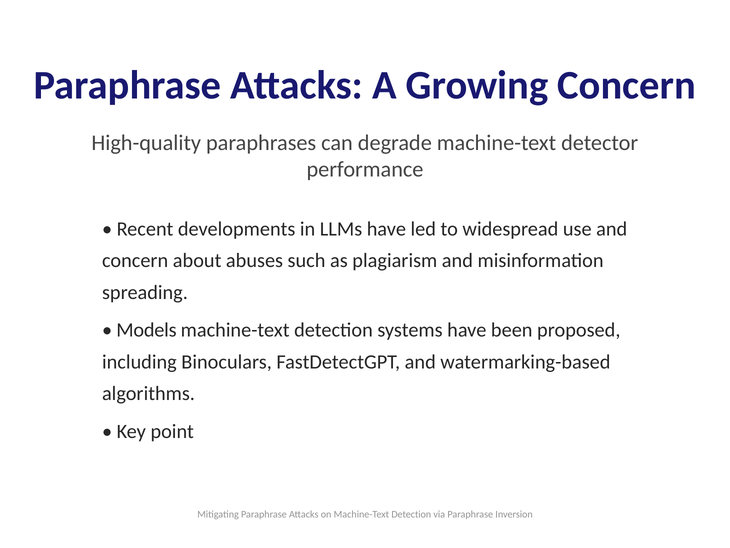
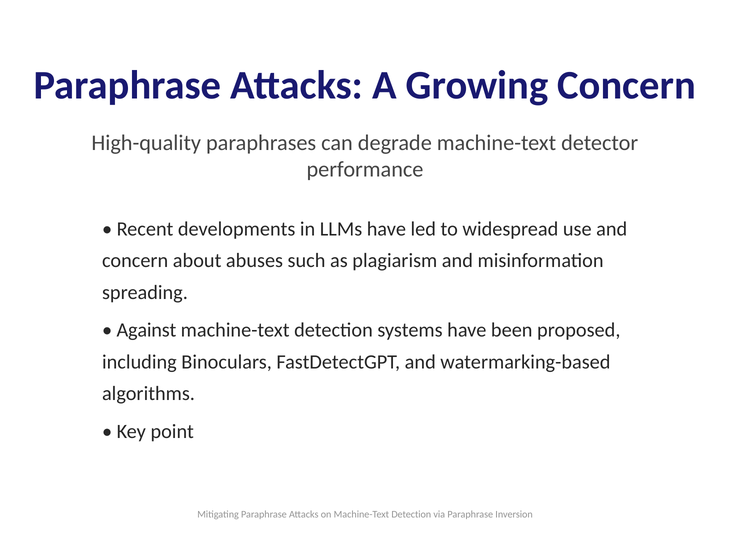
Models: Models -> Against
